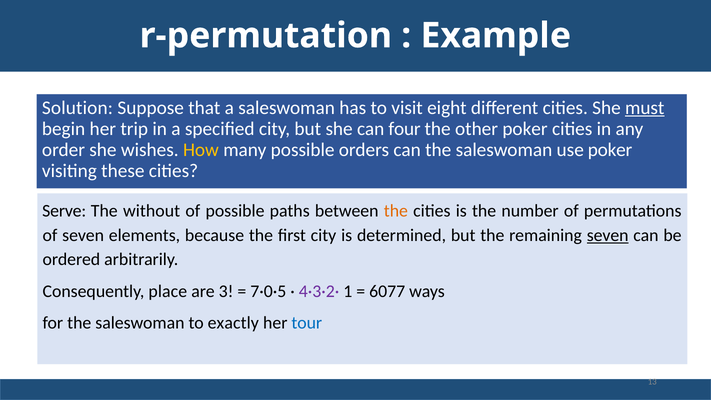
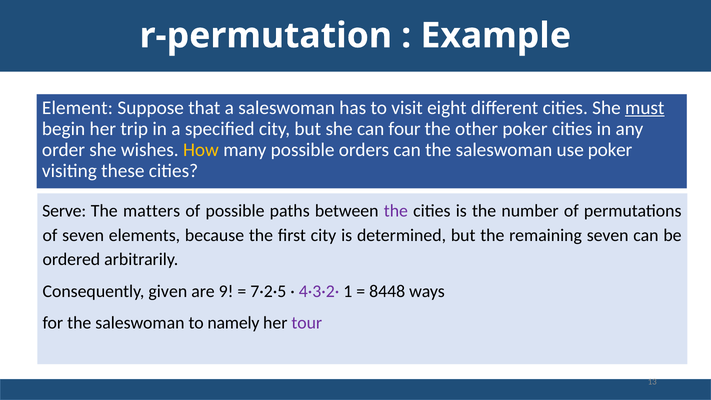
Solution: Solution -> Element
without: without -> matters
the at (396, 211) colour: orange -> purple
seven at (608, 235) underline: present -> none
place: place -> given
3: 3 -> 9
7·0·5: 7·0·5 -> 7·2·5
6077: 6077 -> 8448
exactly: exactly -> namely
tour colour: blue -> purple
